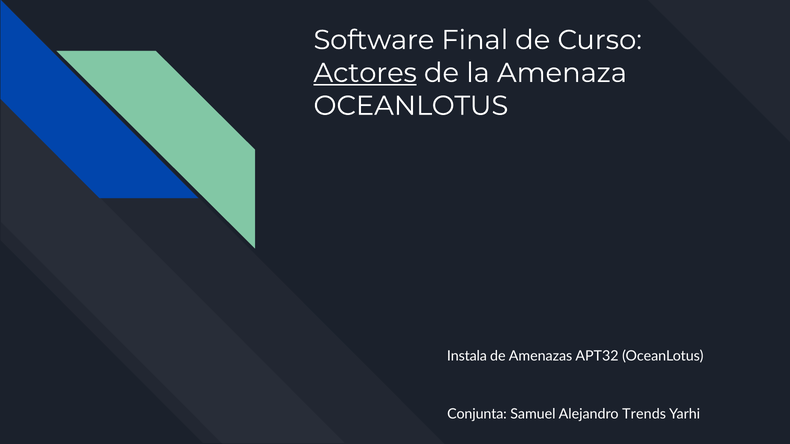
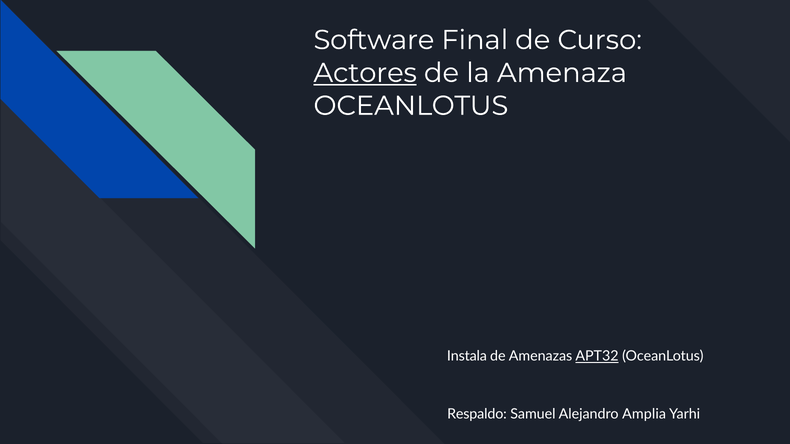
APT32 underline: none -> present
Conjunta: Conjunta -> Respaldo
Trends: Trends -> Amplia
